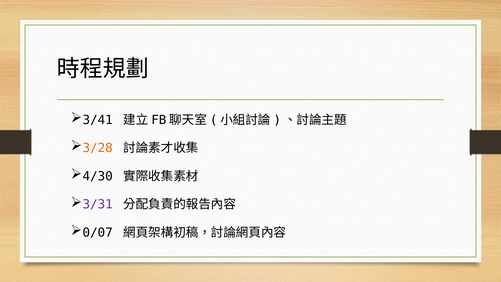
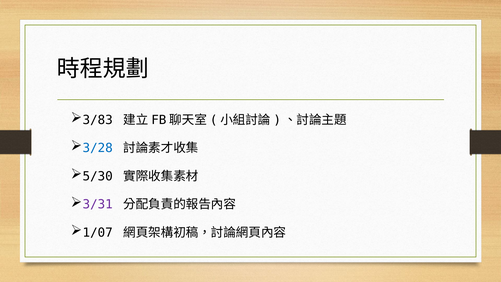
3/41: 3/41 -> 3/83
3/28 colour: orange -> blue
4/30: 4/30 -> 5/30
0/07: 0/07 -> 1/07
